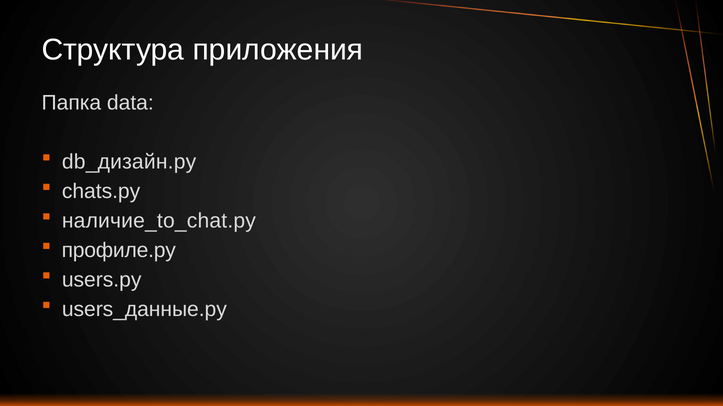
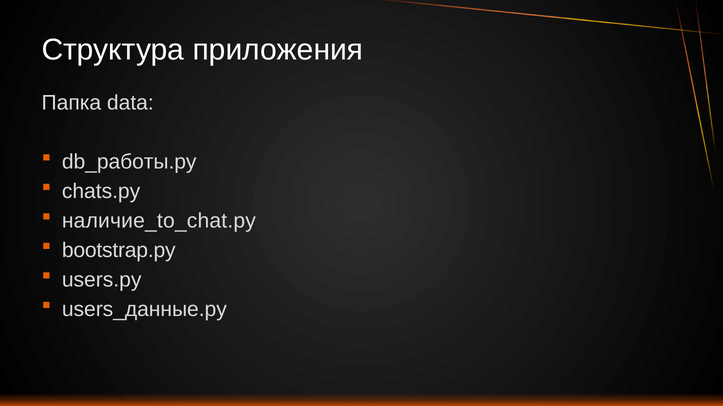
db_дизайн.py: db_дизайн.py -> db_работы.py
профиле.py: профиле.py -> bootstrap.py
